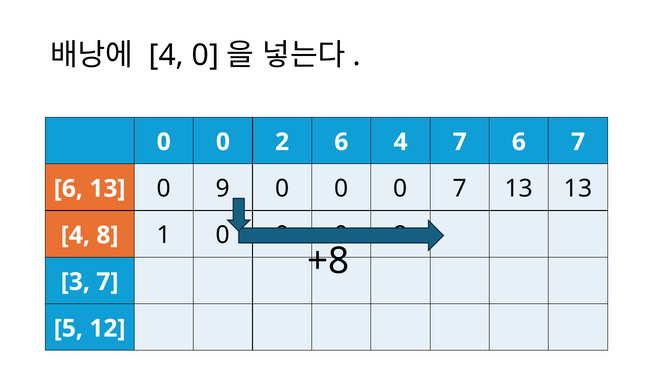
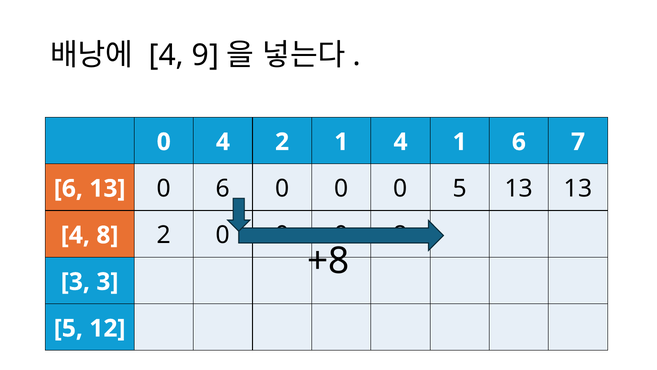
4 0: 0 -> 9
0 at (223, 142): 0 -> 4
2 6: 6 -> 1
4 7: 7 -> 1
0 9: 9 -> 6
0 7: 7 -> 5
8 1: 1 -> 2
3 7: 7 -> 3
